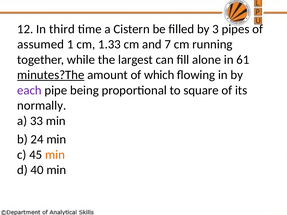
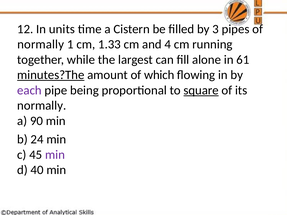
third: third -> units
assumed at (41, 44): assumed -> normally
7: 7 -> 4
square underline: none -> present
33: 33 -> 90
min at (55, 155) colour: orange -> purple
